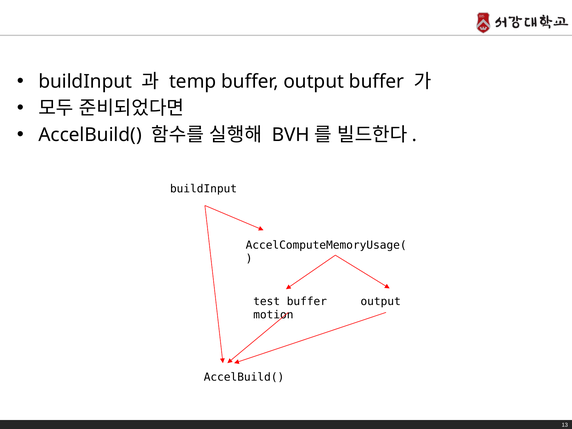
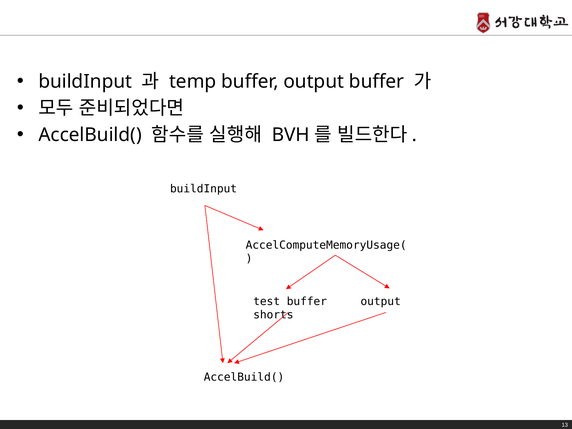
motion: motion -> shorts
